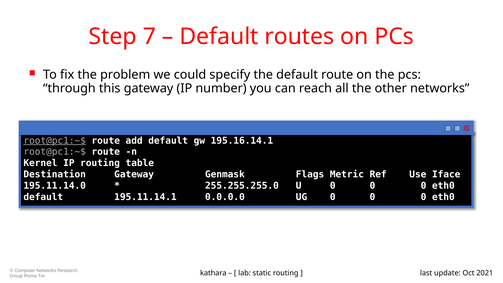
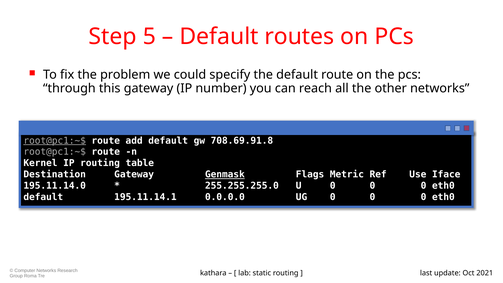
7: 7 -> 5
195.16.14.1: 195.16.14.1 -> 708.69.91.8
Genmask underline: none -> present
